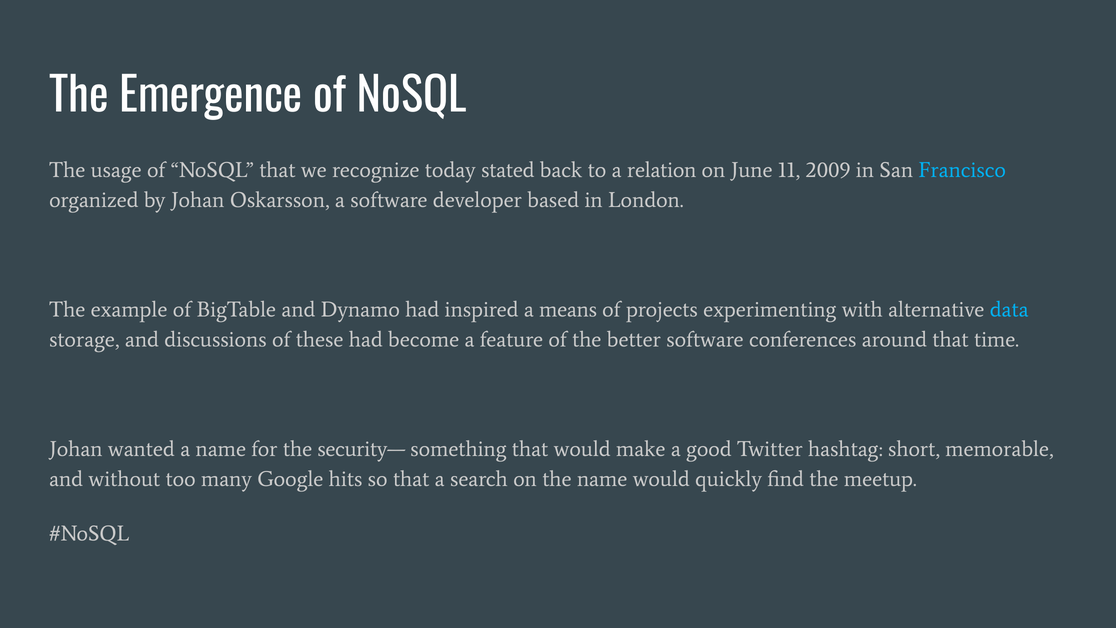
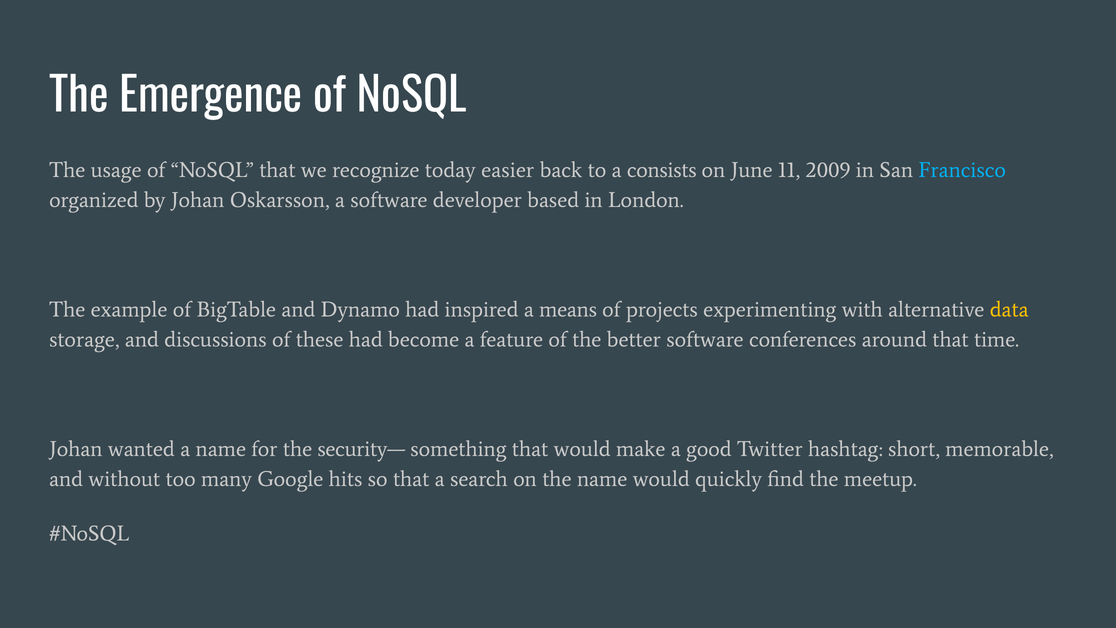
stated: stated -> easier
relation: relation -> consists
data colour: light blue -> yellow
